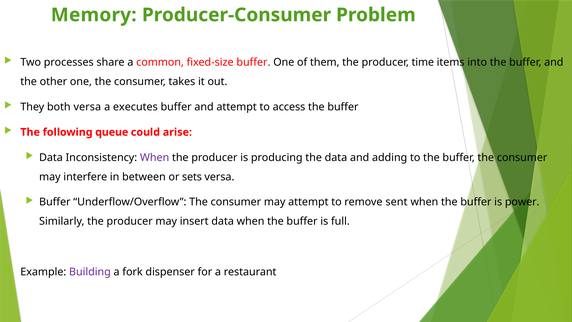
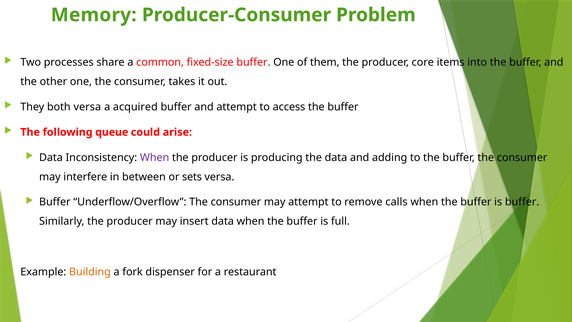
time: time -> core
executes: executes -> acquired
sent: sent -> calls
is power: power -> buffer
Building colour: purple -> orange
